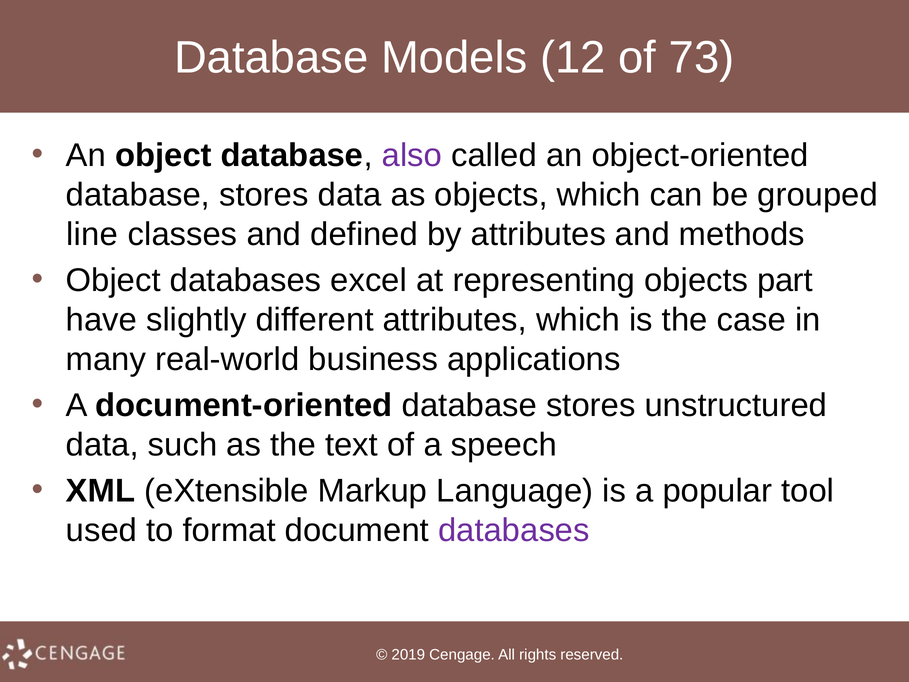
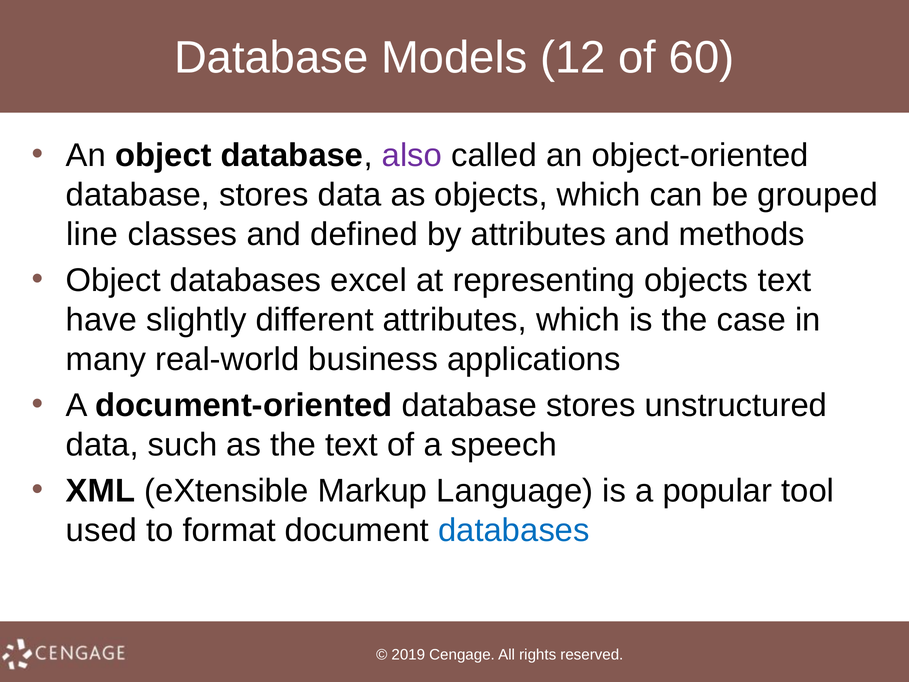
73: 73 -> 60
objects part: part -> text
databases at (514, 530) colour: purple -> blue
